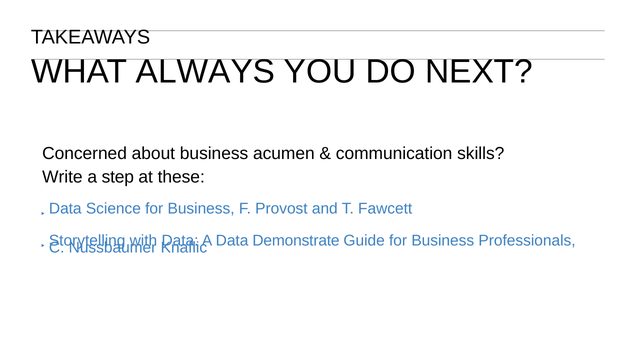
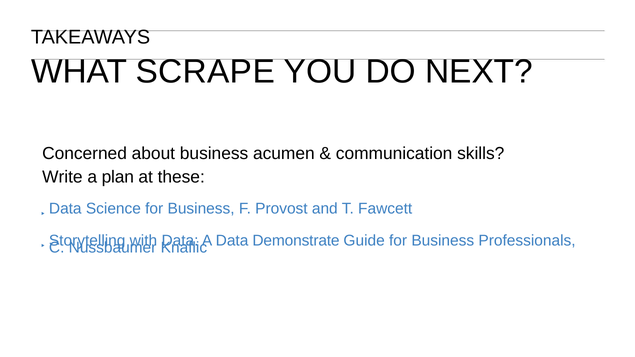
ALWAYS: ALWAYS -> SCRAPE
step: step -> plan
